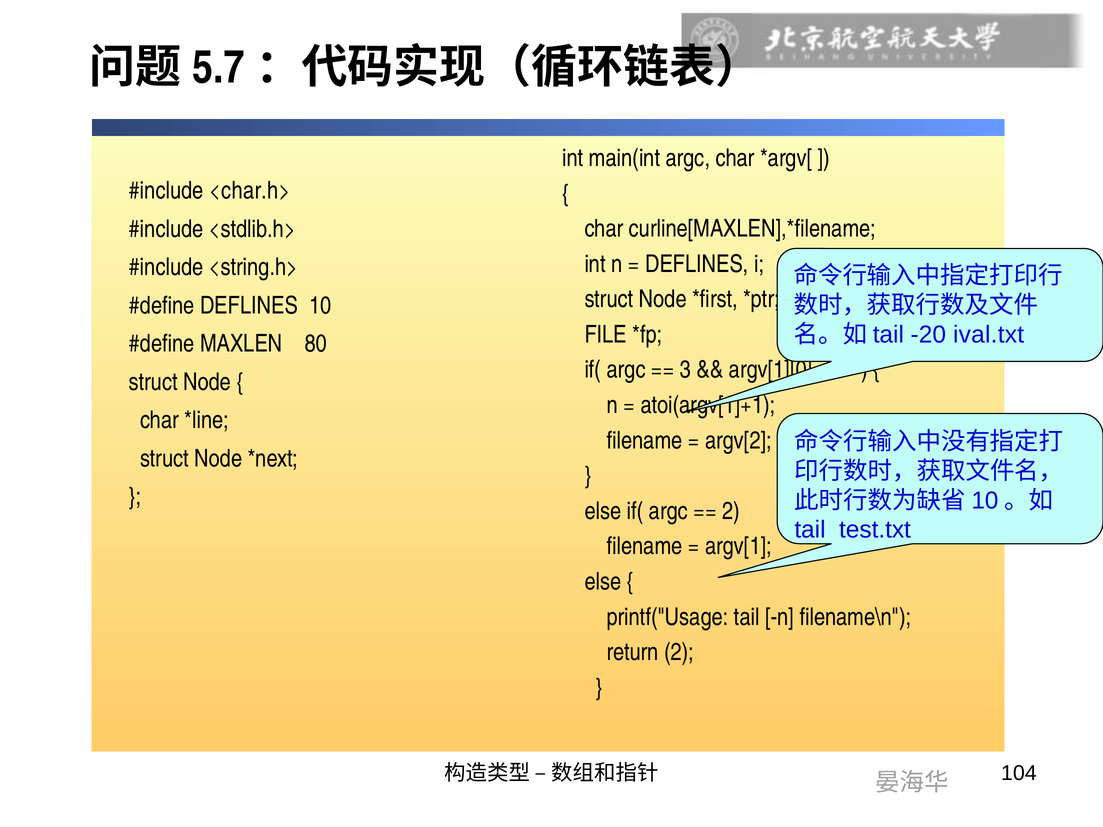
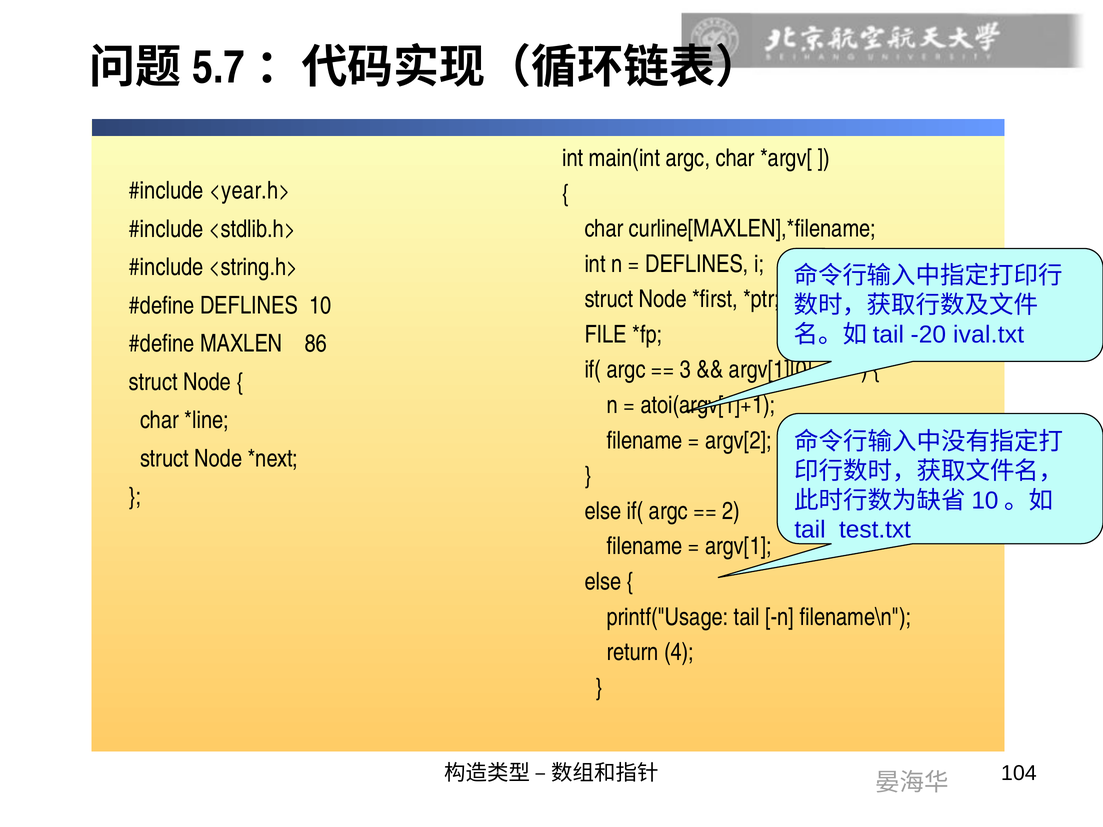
<char.h>: <char.h> -> <year.h>
80: 80 -> 86
return 2: 2 -> 4
